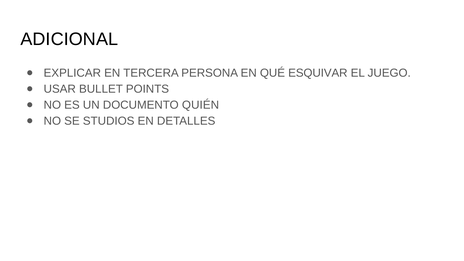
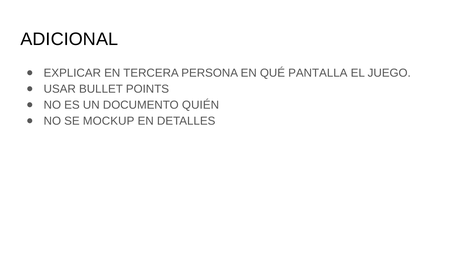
ESQUIVAR: ESQUIVAR -> PANTALLA
STUDIOS: STUDIOS -> MOCKUP
